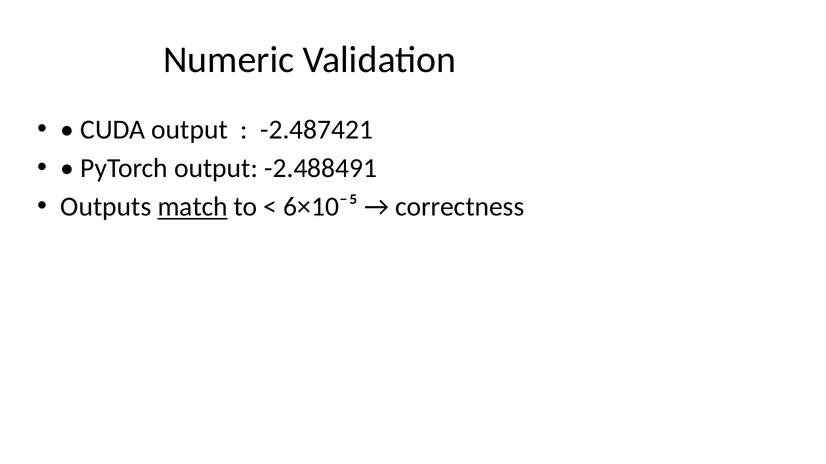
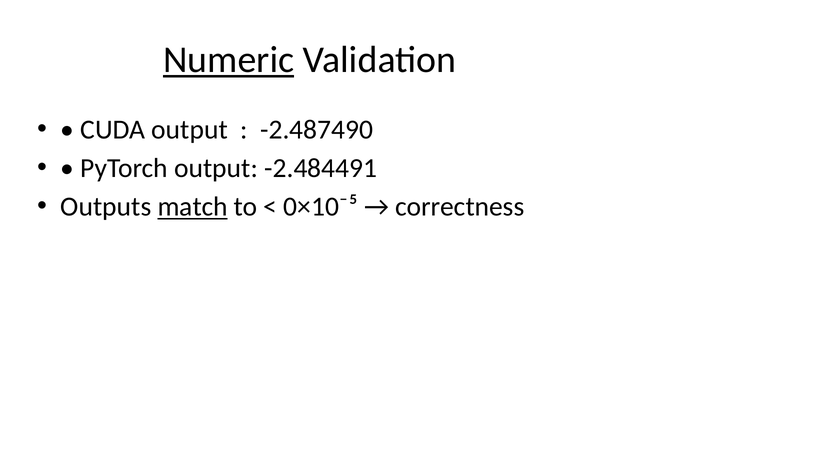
Numeric underline: none -> present
-2.487421: -2.487421 -> -2.487490
-2.488491: -2.488491 -> -2.484491
6×10⁻⁵: 6×10⁻⁵ -> 0×10⁻⁵
